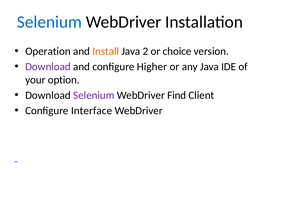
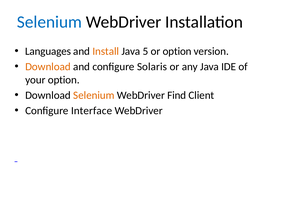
Operation: Operation -> Languages
2: 2 -> 5
or choice: choice -> option
Download at (48, 67) colour: purple -> orange
Higher: Higher -> Solaris
Selenium at (94, 95) colour: purple -> orange
